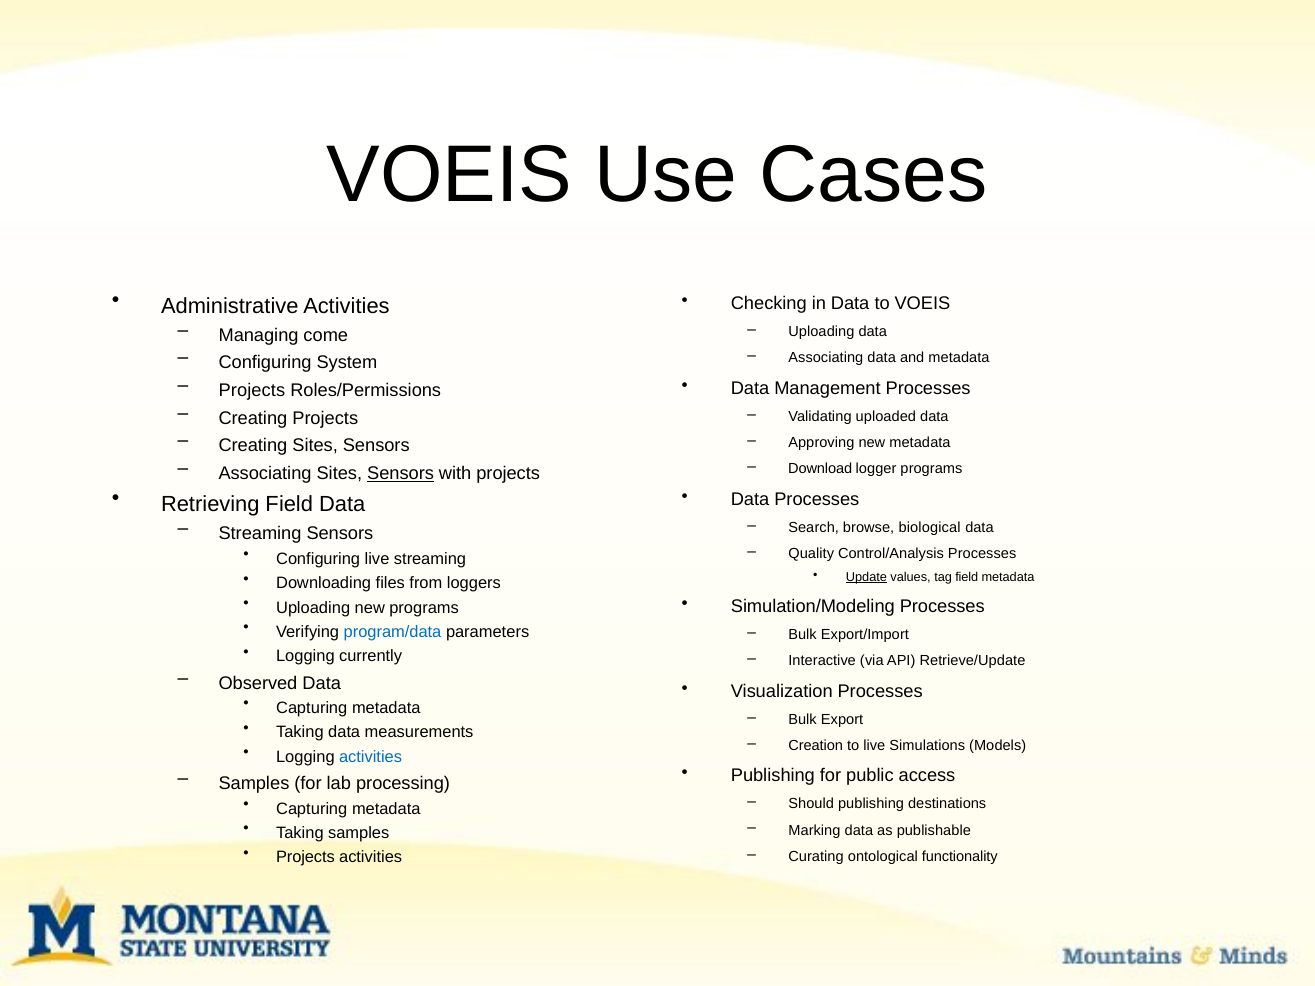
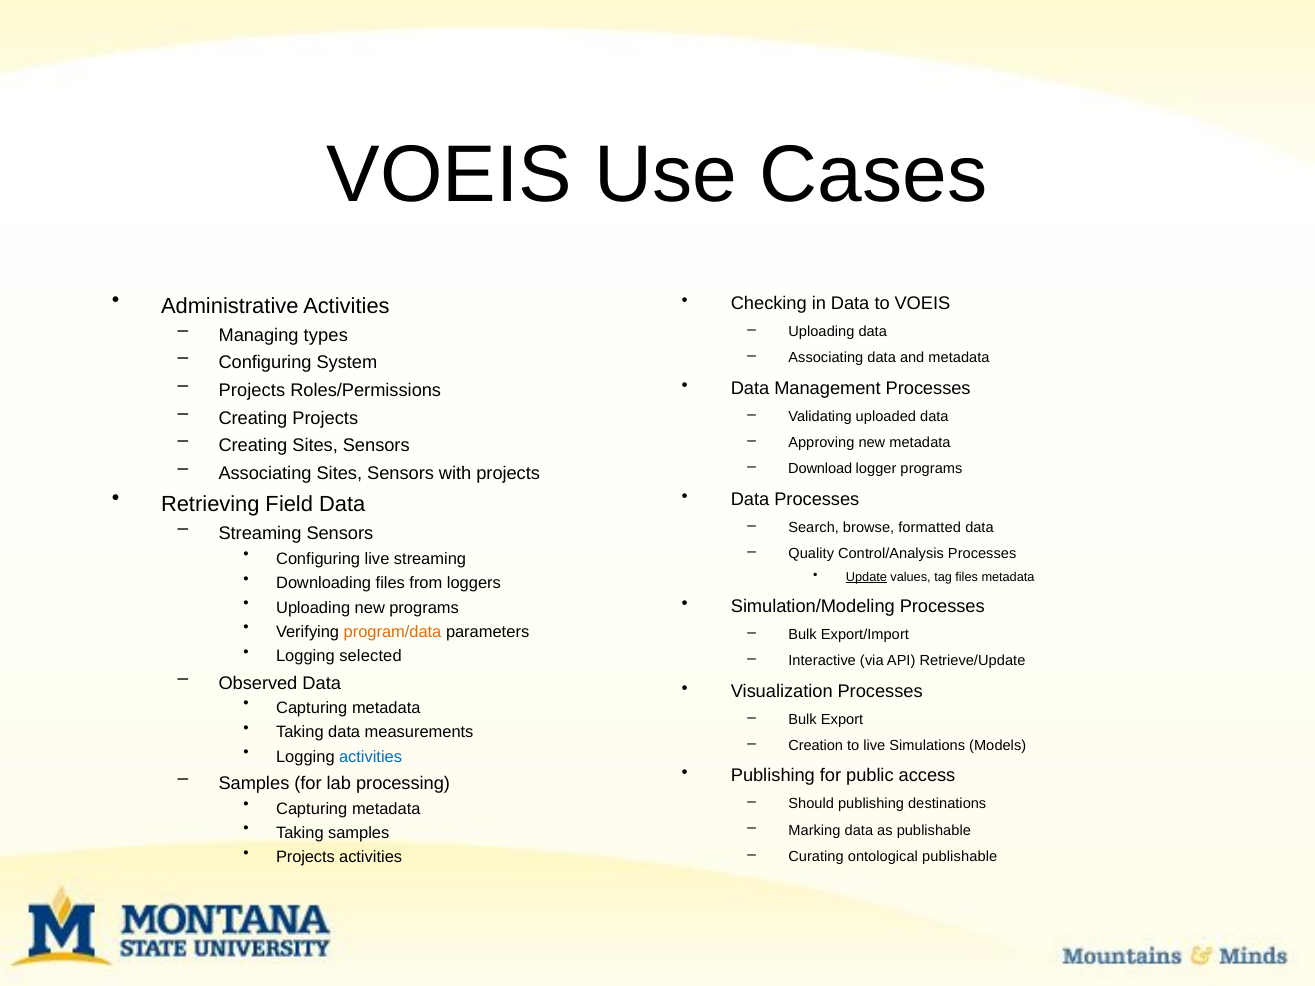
come: come -> types
Sensors at (401, 473) underline: present -> none
biological: biological -> formatted
tag field: field -> files
program/data colour: blue -> orange
currently: currently -> selected
ontological functionality: functionality -> publishable
